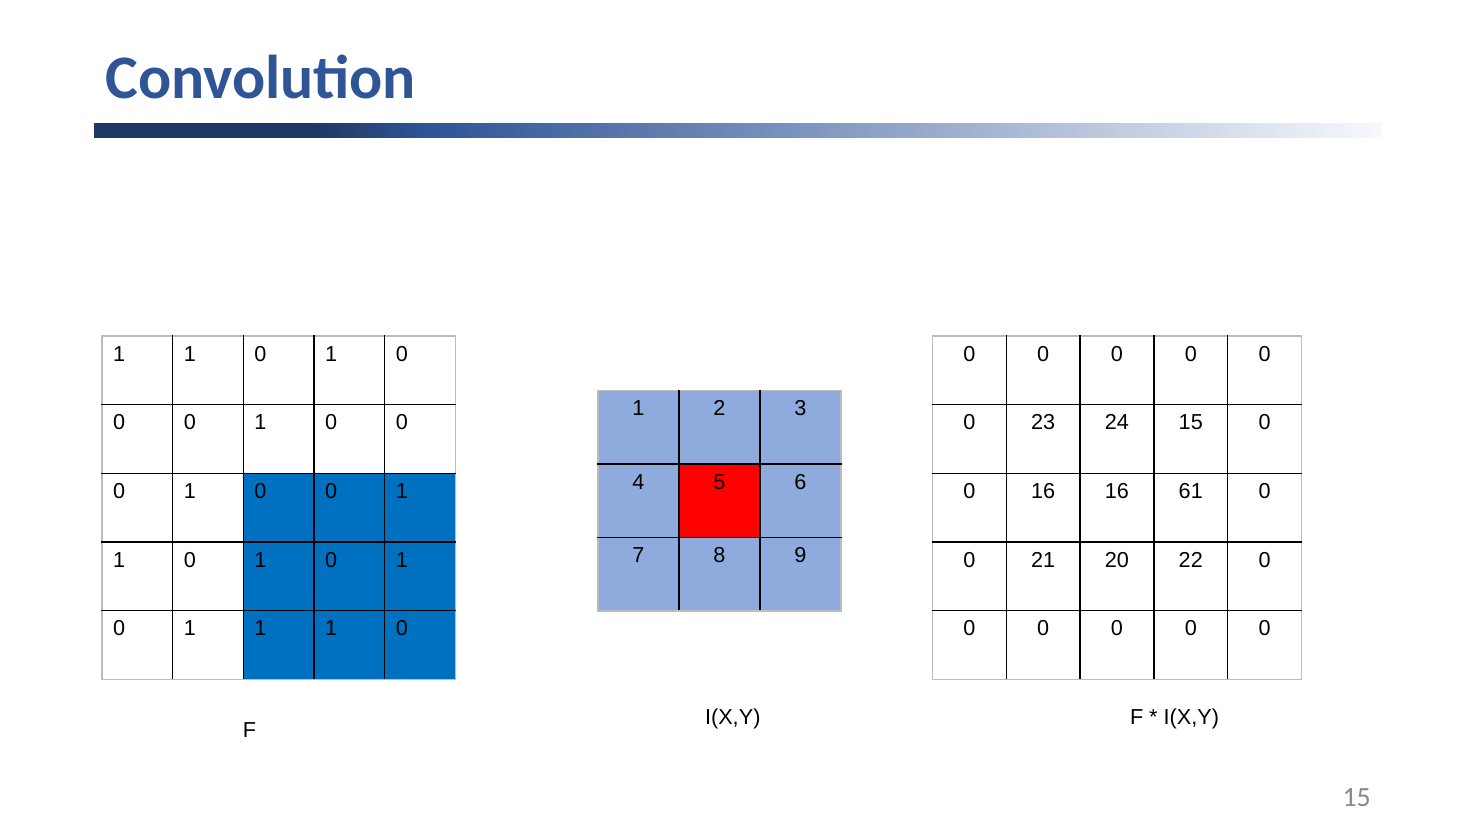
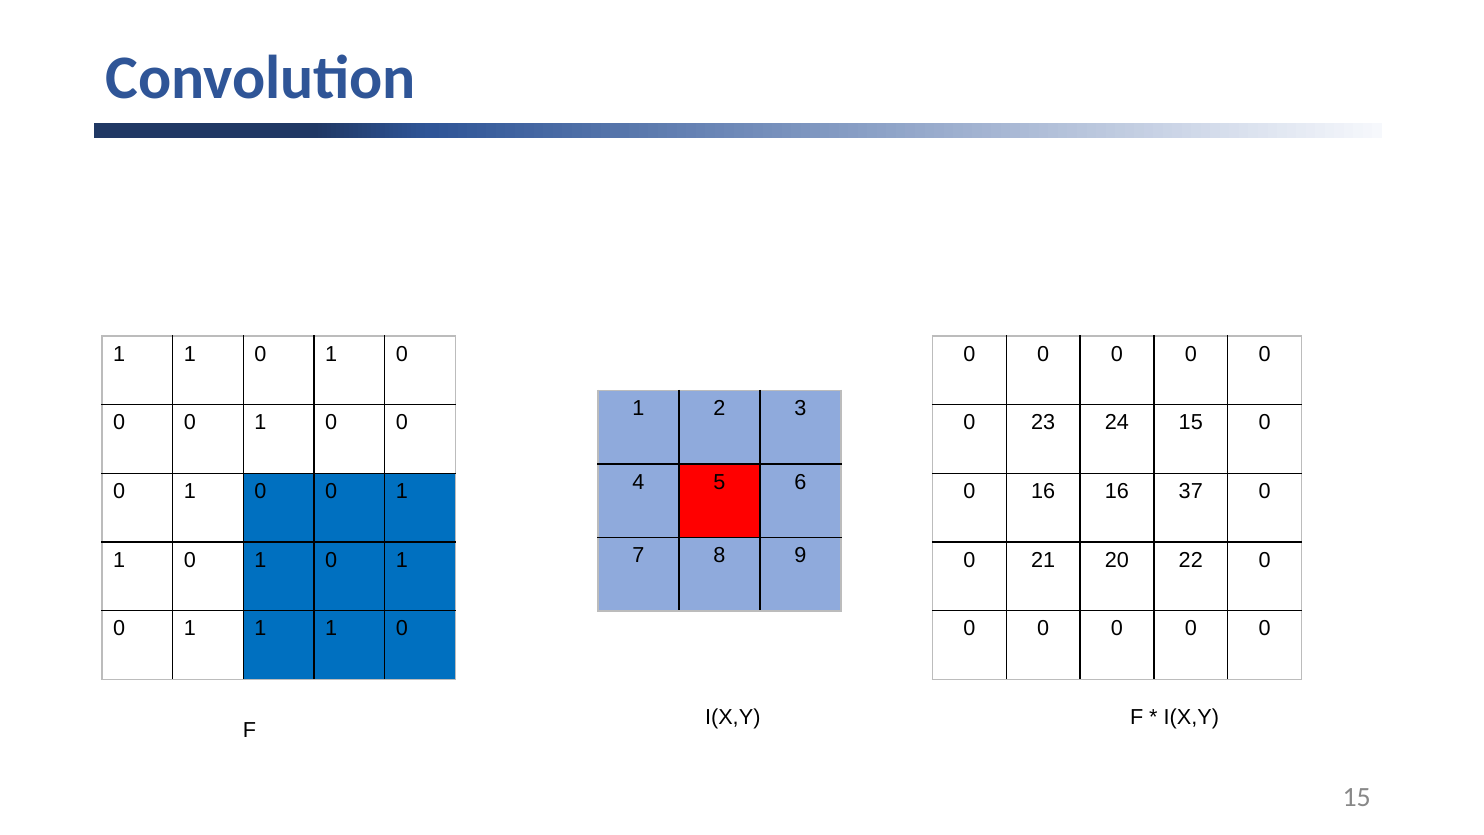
61: 61 -> 37
